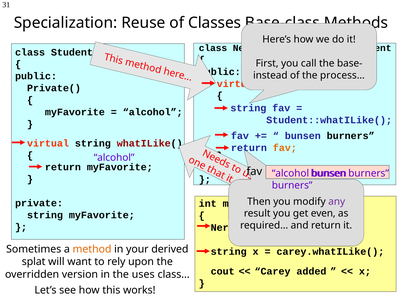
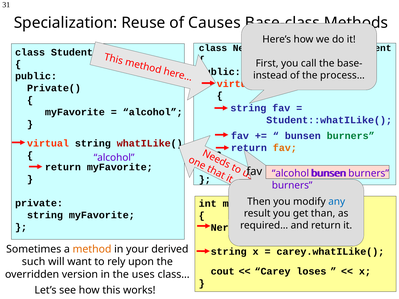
Classes: Classes -> Causes
burners at (351, 136) colour: black -> green
any colour: purple -> blue
even: even -> than
splat: splat -> such
added: added -> loses
